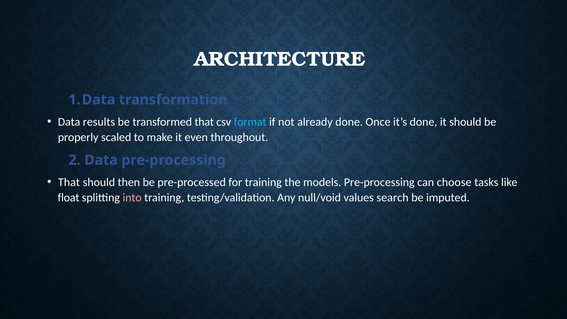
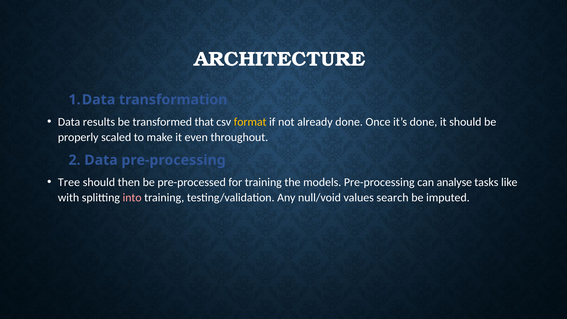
format colour: light blue -> yellow
That at (69, 182): That -> Tree
choose: choose -> analyse
float: float -> with
